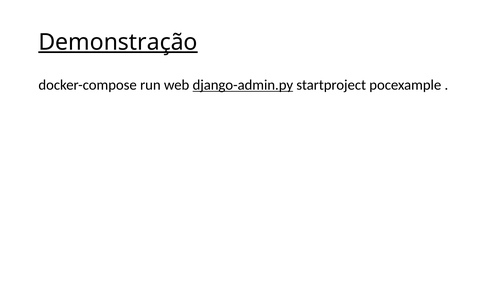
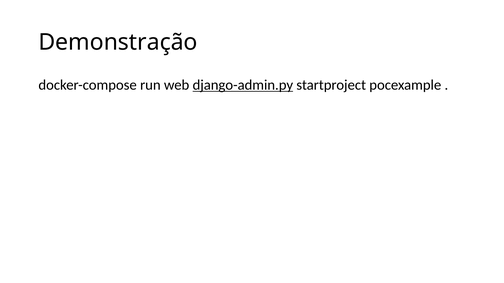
Demonstração underline: present -> none
